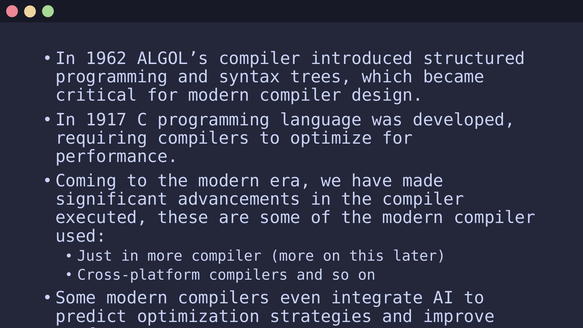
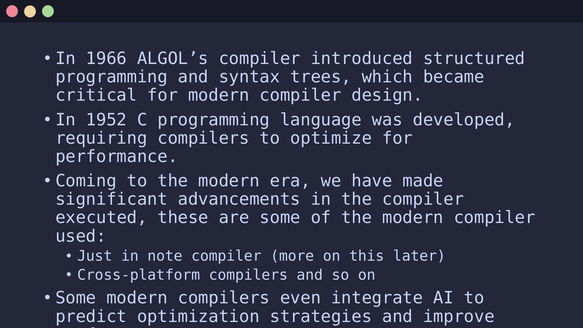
1962: 1962 -> 1966
1917: 1917 -> 1952
in more: more -> note
